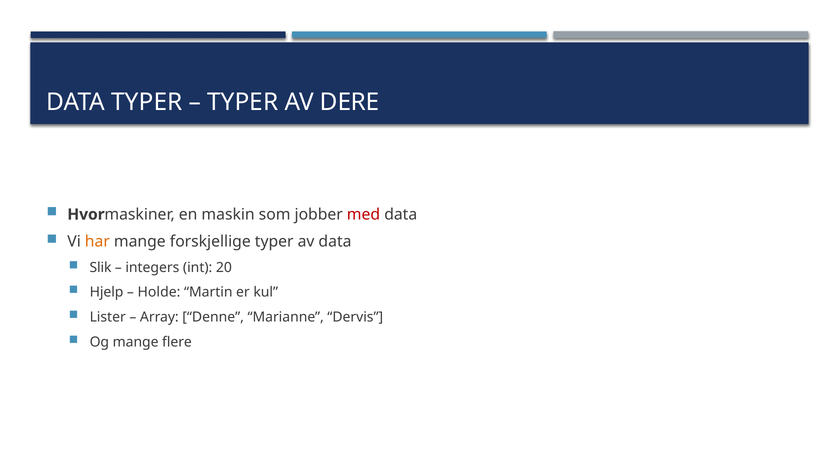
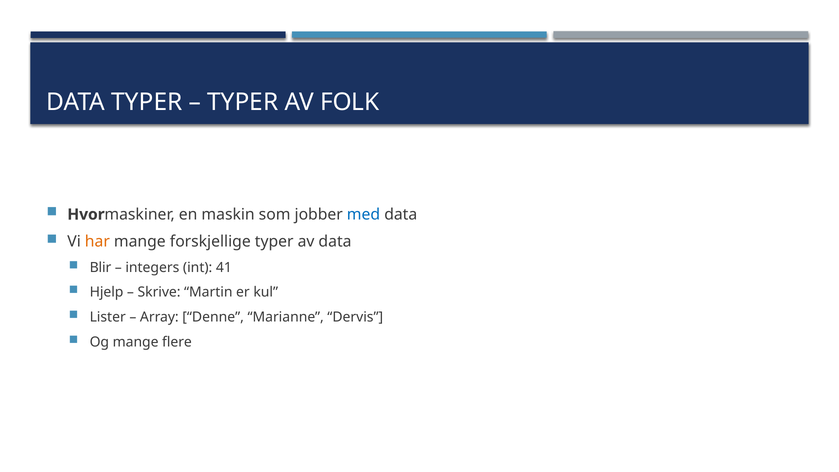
DERE: DERE -> FOLK
med colour: red -> blue
Slik: Slik -> Blir
20: 20 -> 41
Holde: Holde -> Skrive
